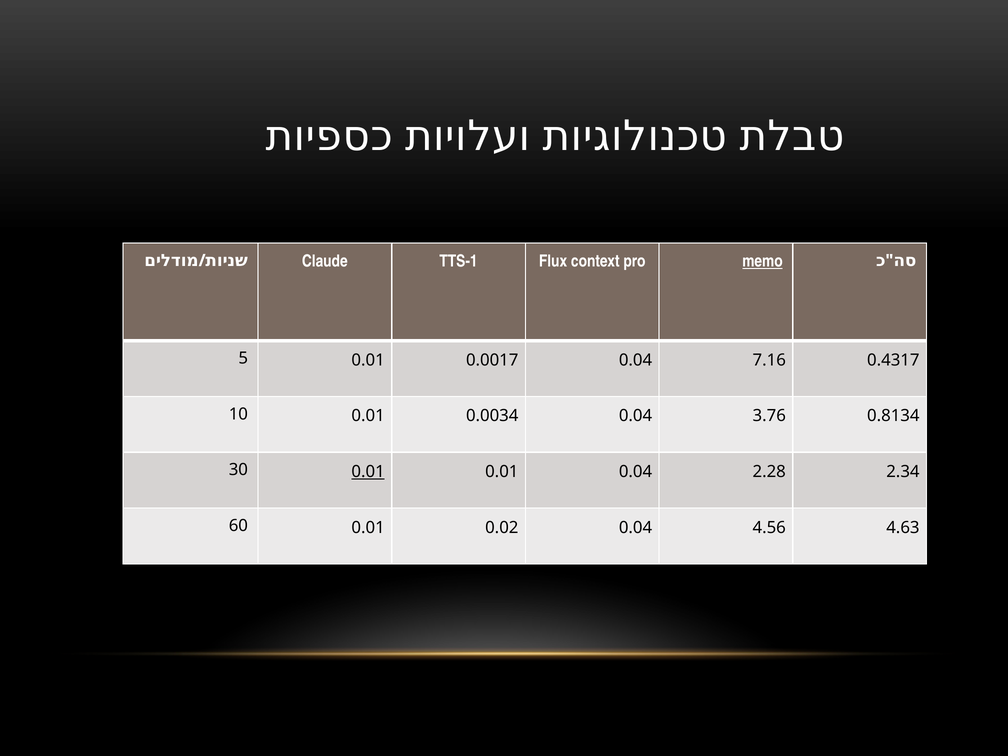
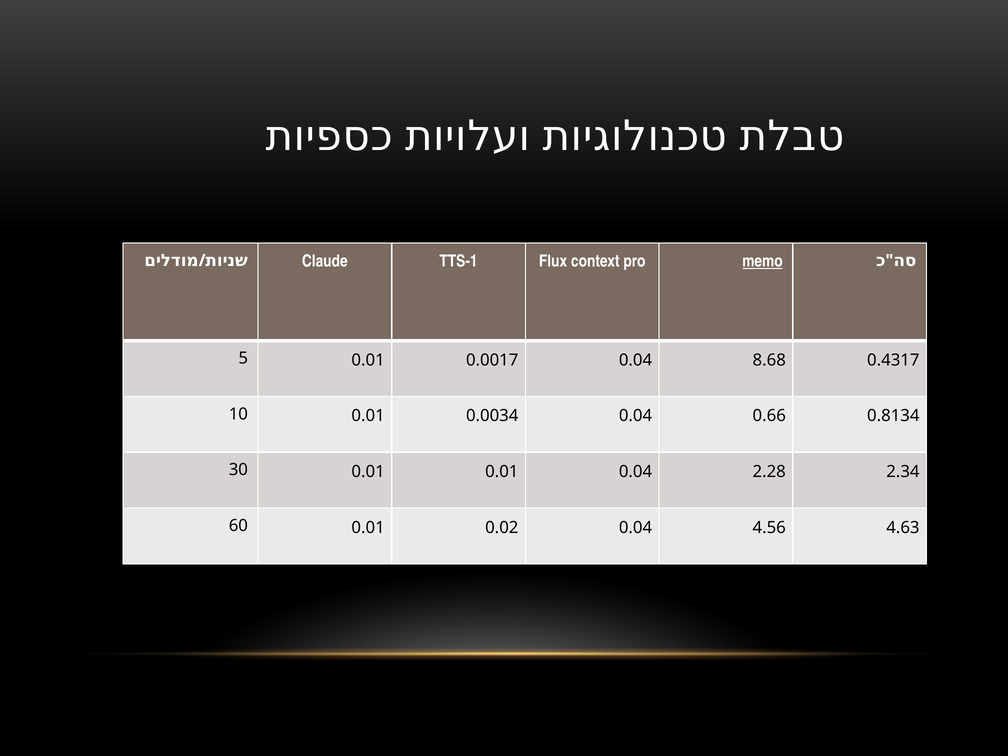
7.16: 7.16 -> 8.68
3.76: 3.76 -> 0.66
0.01 at (368, 472) underline: present -> none
